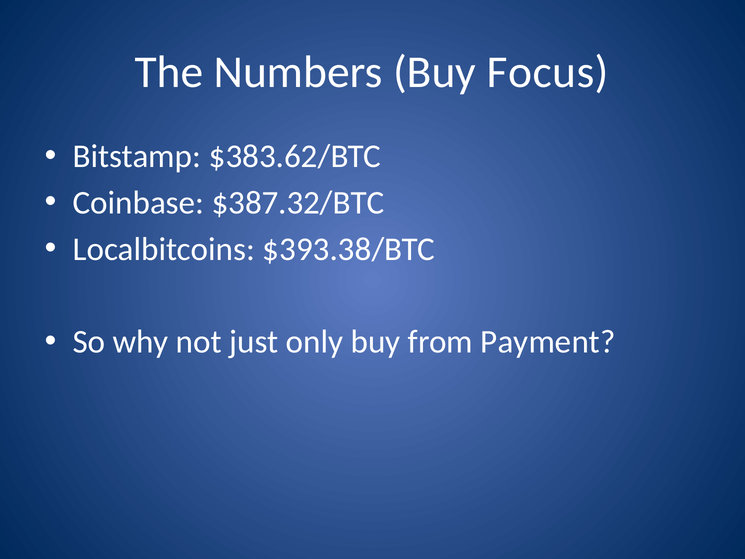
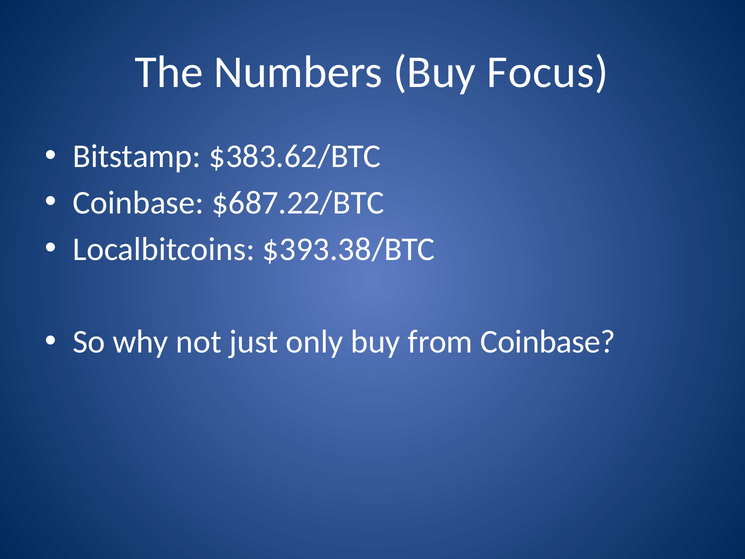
$387.32/BTC: $387.32/BTC -> $687.22/BTC
from Payment: Payment -> Coinbase
